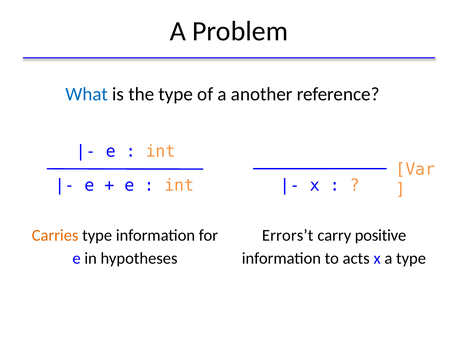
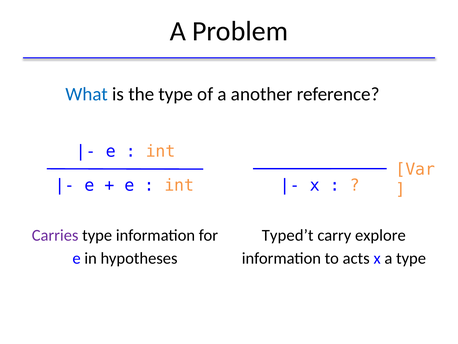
Carries colour: orange -> purple
Errors’t: Errors’t -> Typed’t
positive: positive -> explore
